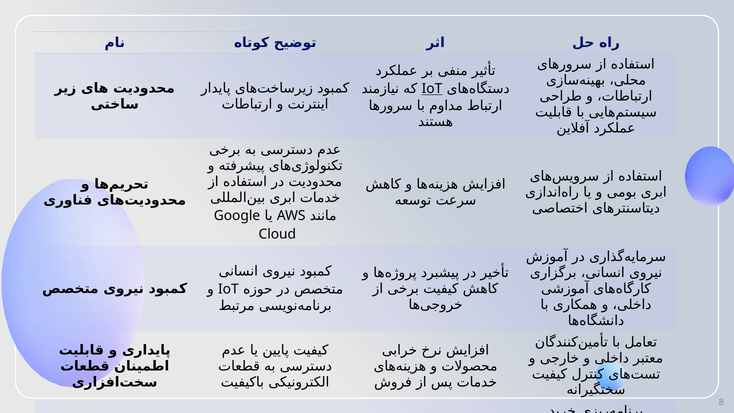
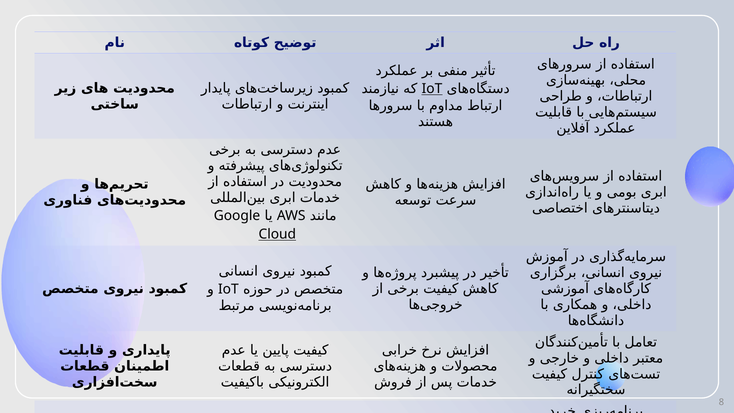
Cloud underline: none -> present
